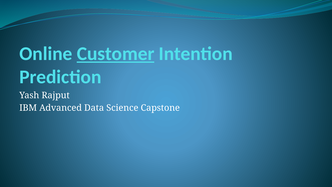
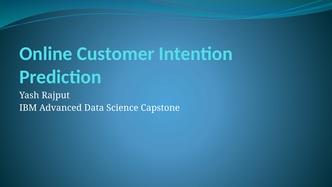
Customer underline: present -> none
